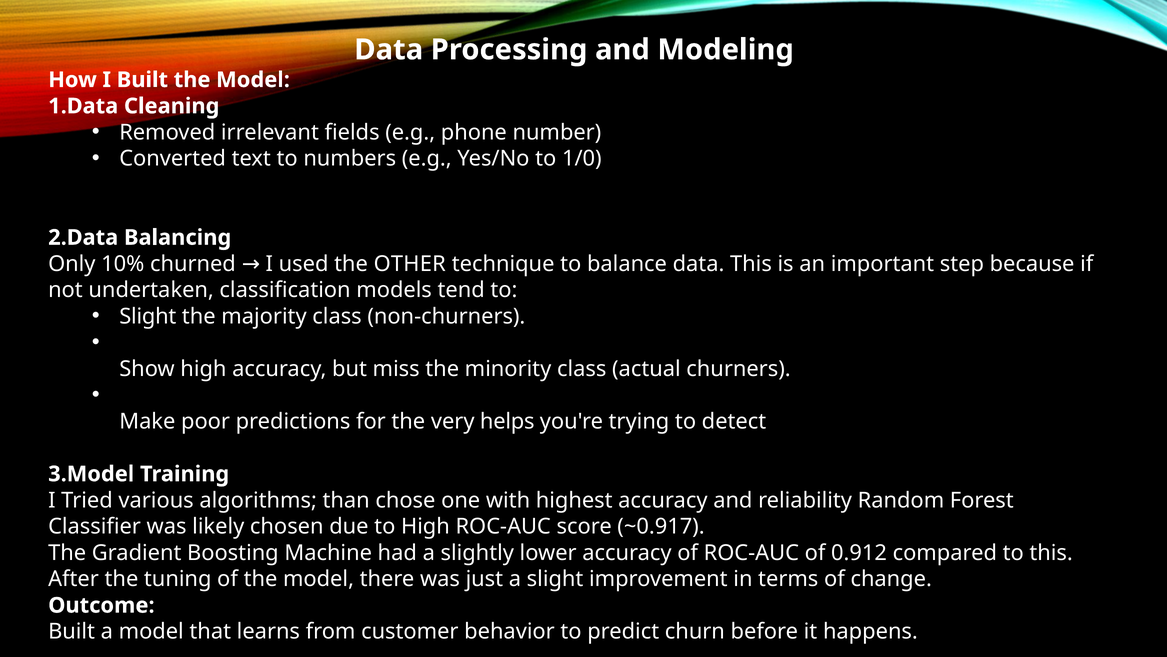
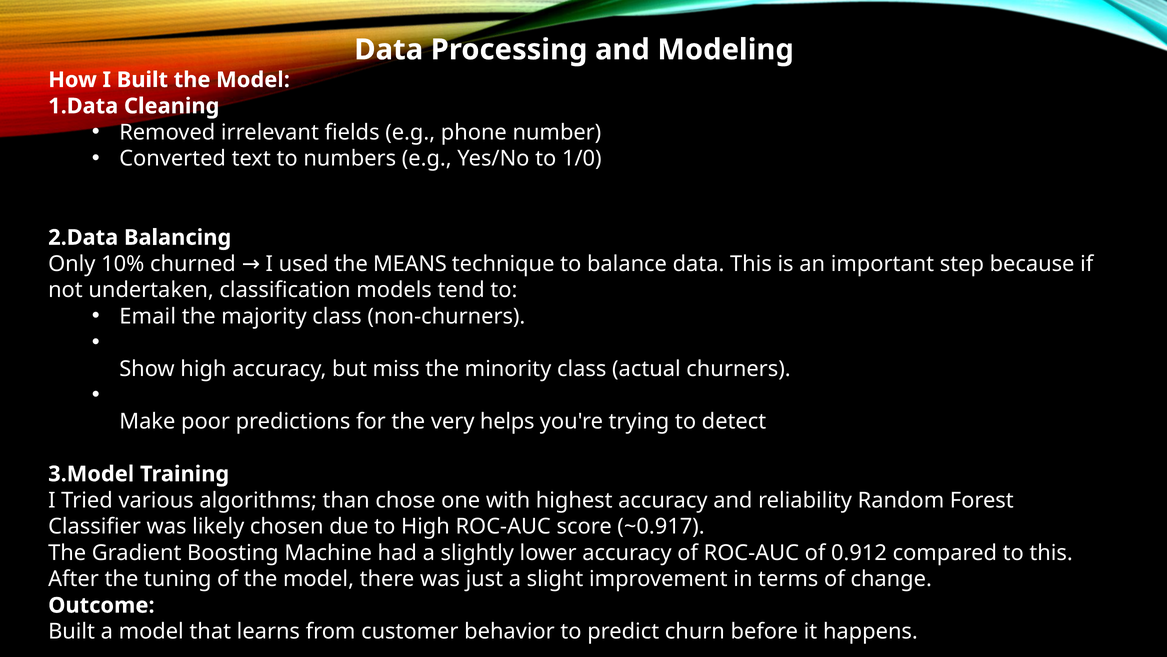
OTHER: OTHER -> MEANS
Slight at (148, 316): Slight -> Email
